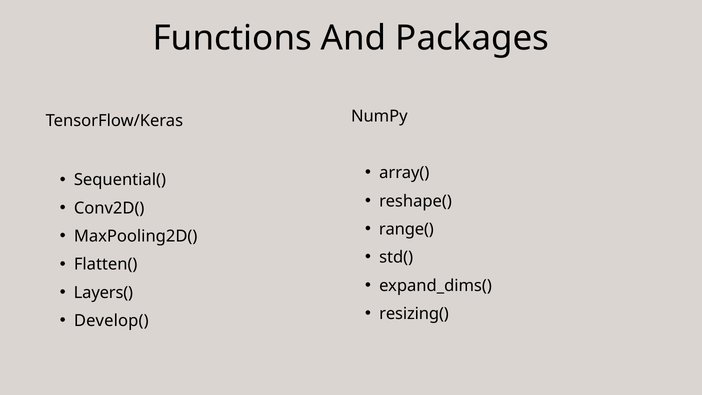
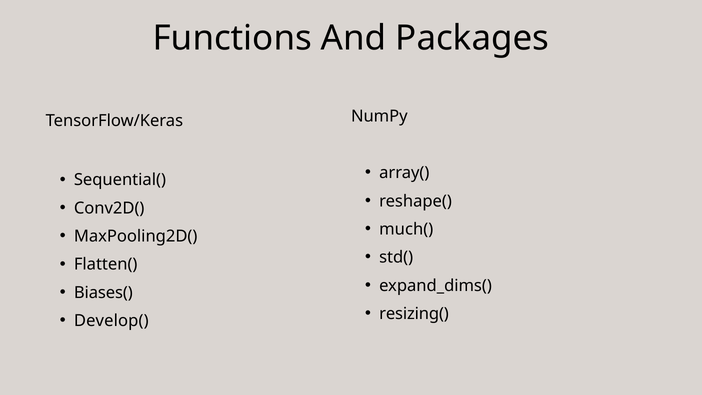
range(: range( -> much(
Layers(: Layers( -> Biases(
